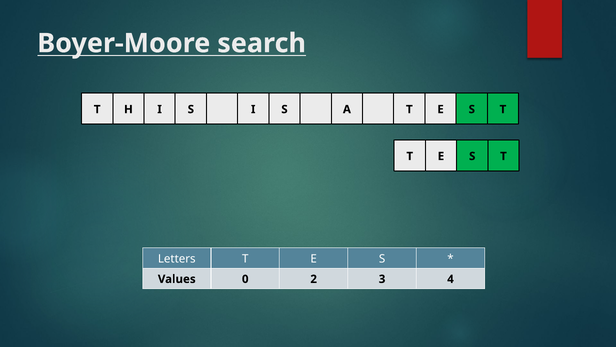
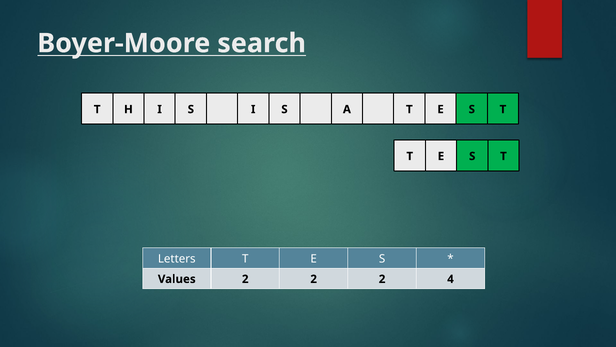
Values 0: 0 -> 2
3 at (382, 279): 3 -> 2
